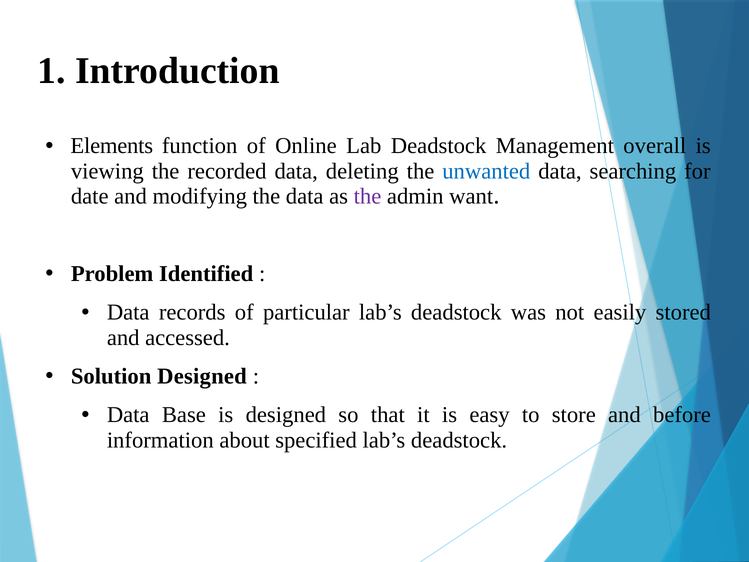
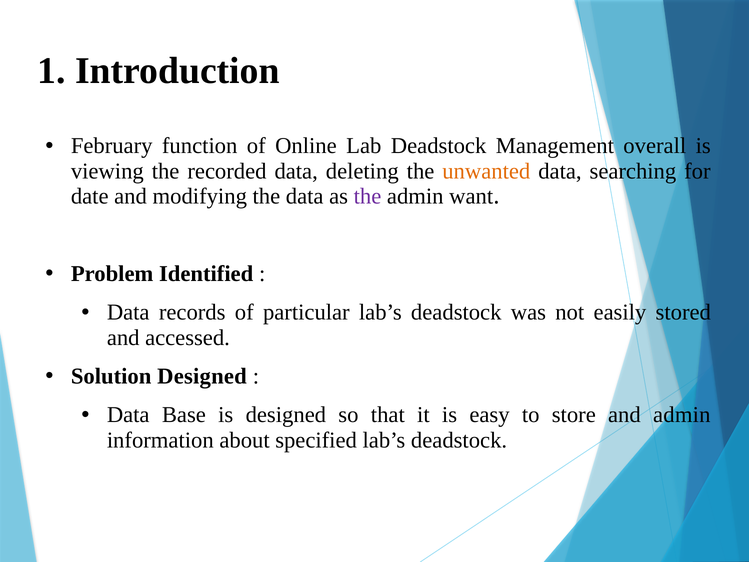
Elements: Elements -> February
unwanted colour: blue -> orange
and before: before -> admin
